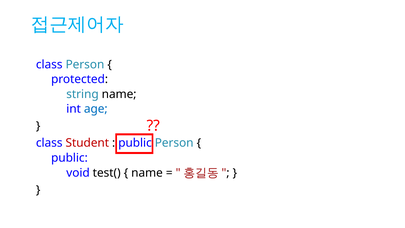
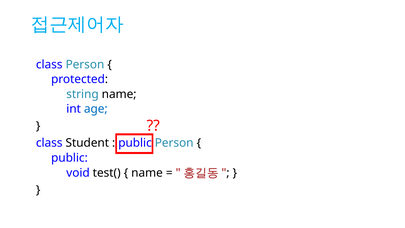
Student colour: red -> black
